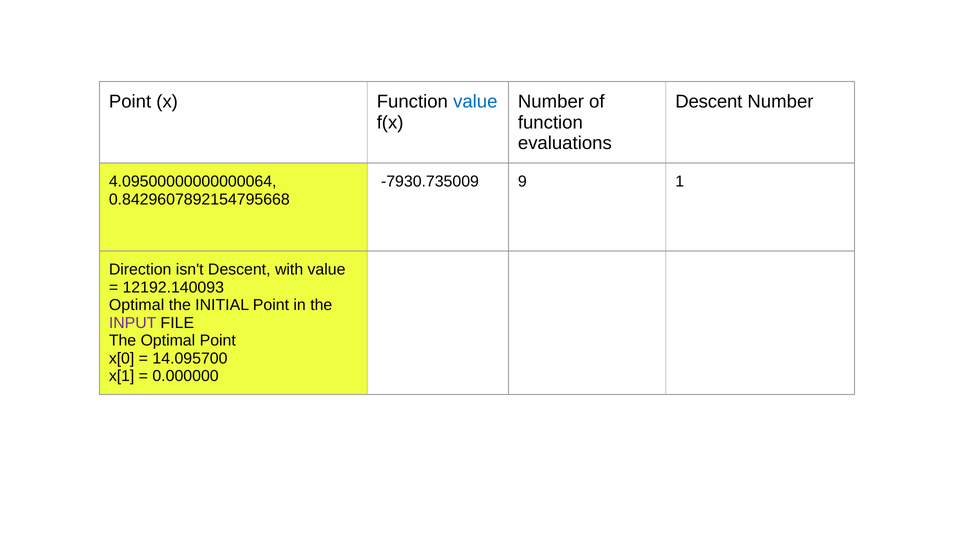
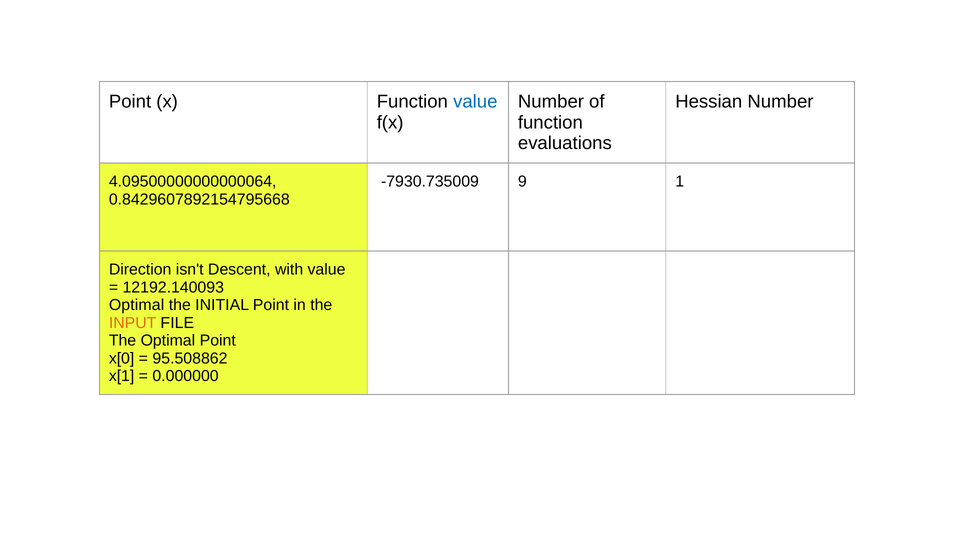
Descent at (709, 102): Descent -> Hessian
INPUT colour: purple -> orange
14.095700: 14.095700 -> 95.508862
